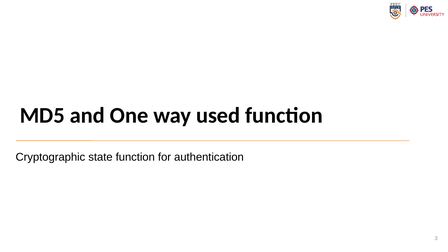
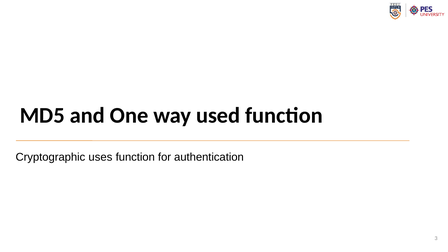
state: state -> uses
